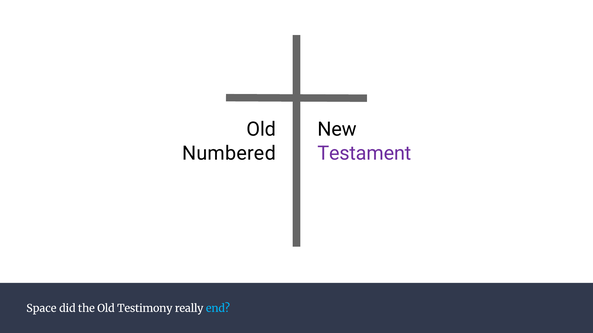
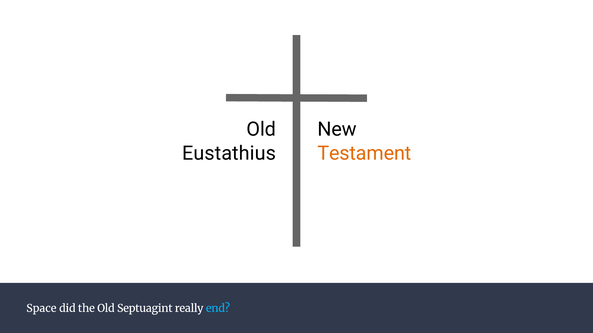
Numbered: Numbered -> Eustathius
Testament colour: purple -> orange
Testimony: Testimony -> Septuagint
